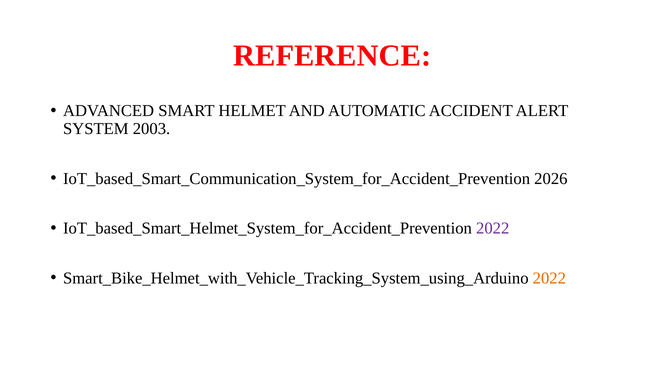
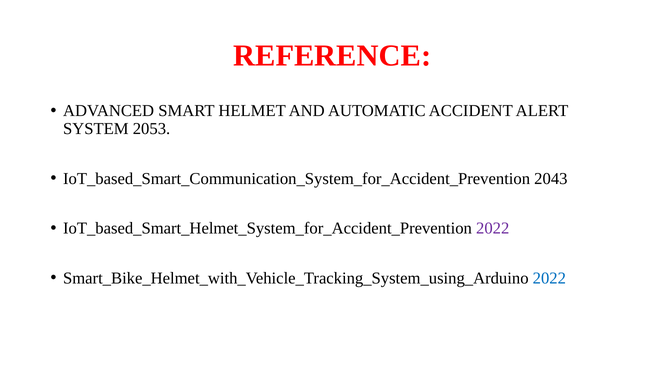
2003: 2003 -> 2053
2026: 2026 -> 2043
2022 at (549, 278) colour: orange -> blue
